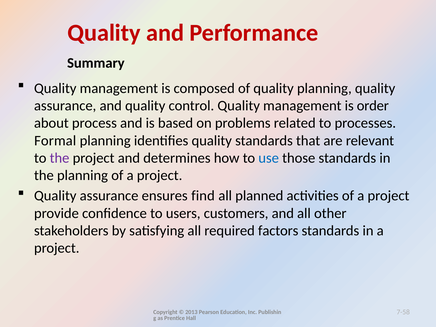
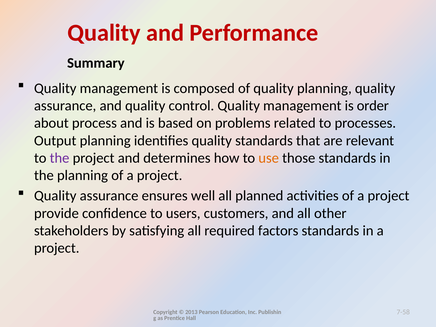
Formal: Formal -> Output
use colour: blue -> orange
find: find -> well
